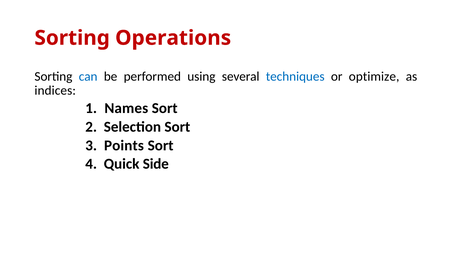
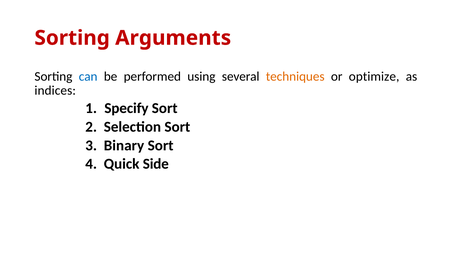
Operations: Operations -> Arguments
techniques colour: blue -> orange
Names: Names -> Specify
Points: Points -> Binary
